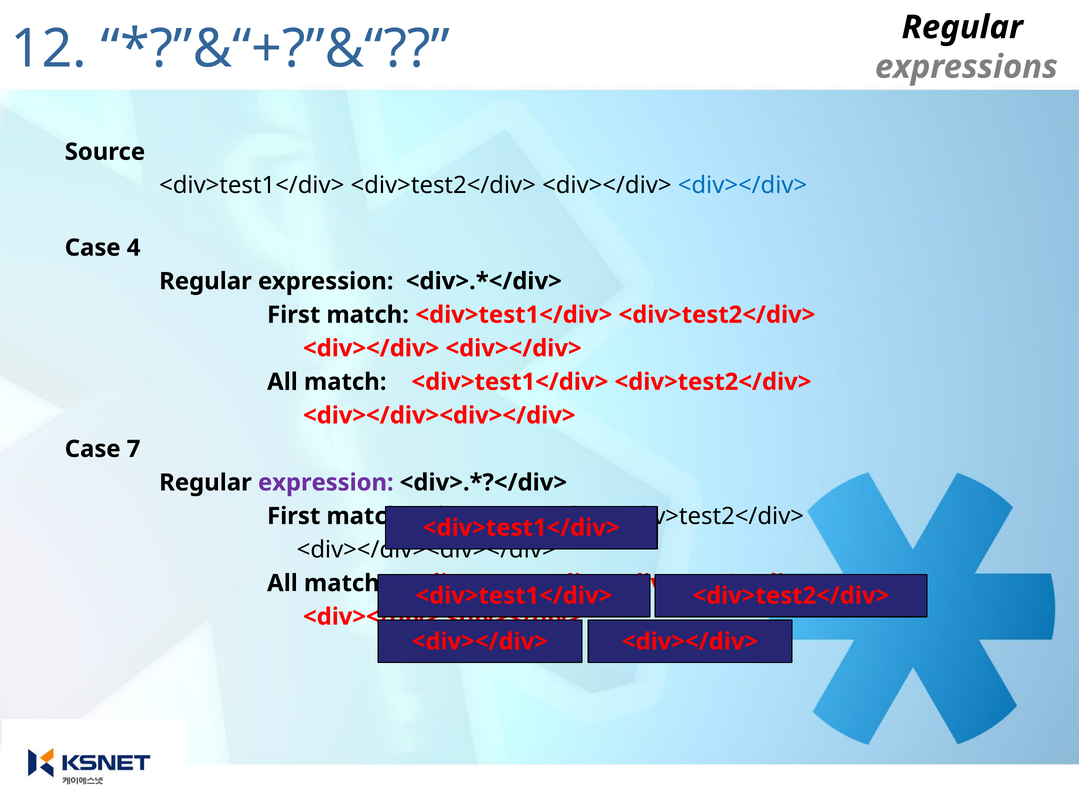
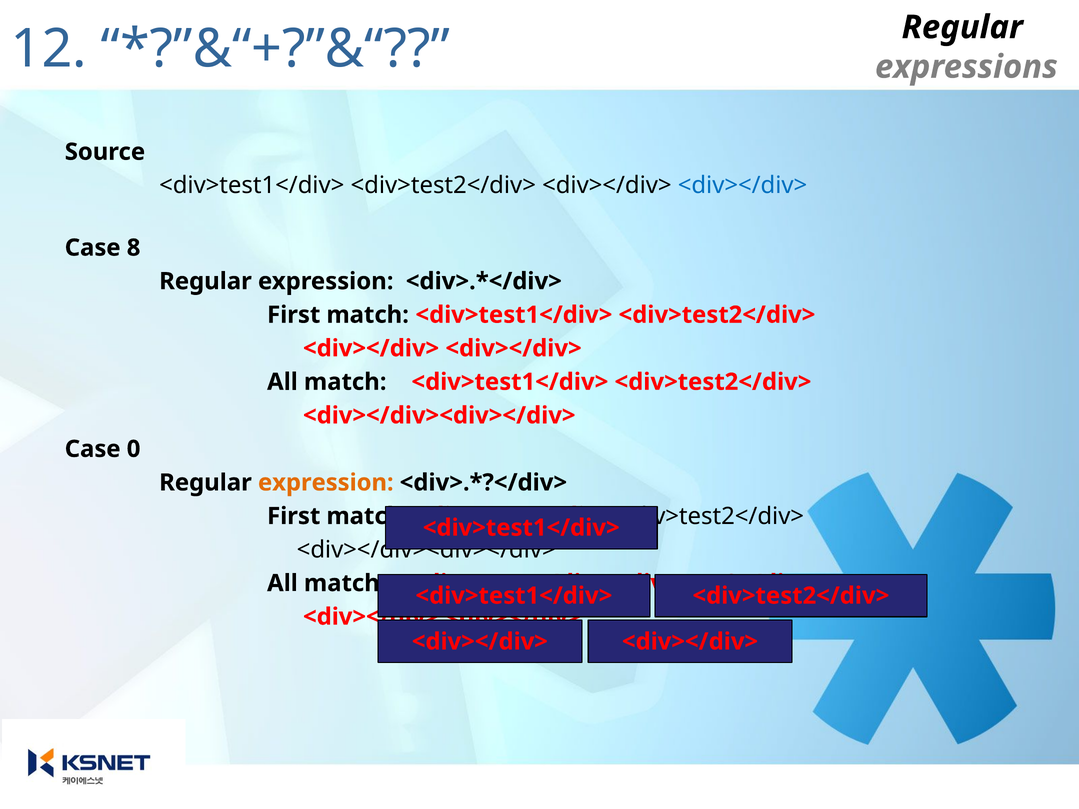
4: 4 -> 8
7: 7 -> 0
expression at (326, 483) colour: purple -> orange
